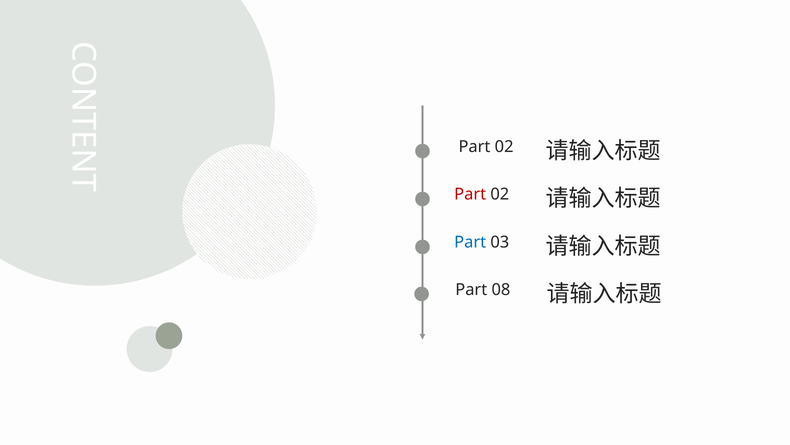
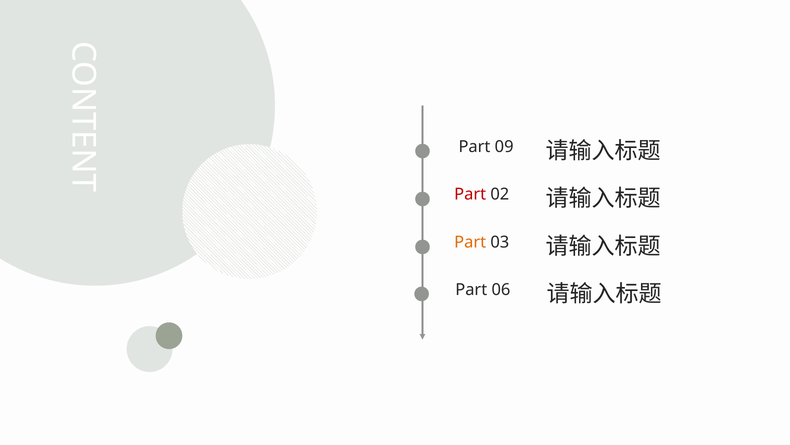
02 at (504, 146): 02 -> 09
Part at (470, 242) colour: blue -> orange
08: 08 -> 06
